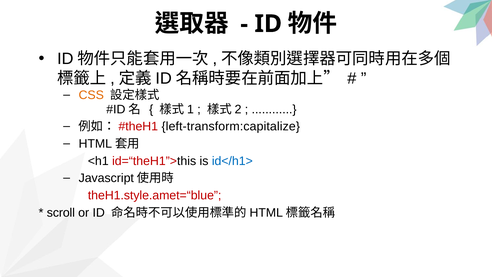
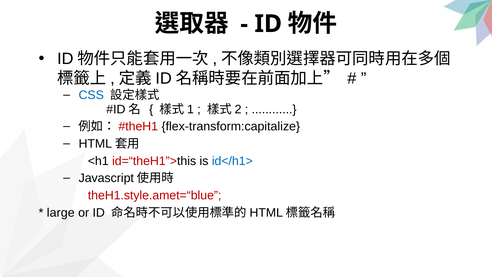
CSS colour: orange -> blue
left-transform:capitalize: left-transform:capitalize -> flex-transform:capitalize
scroll: scroll -> large
